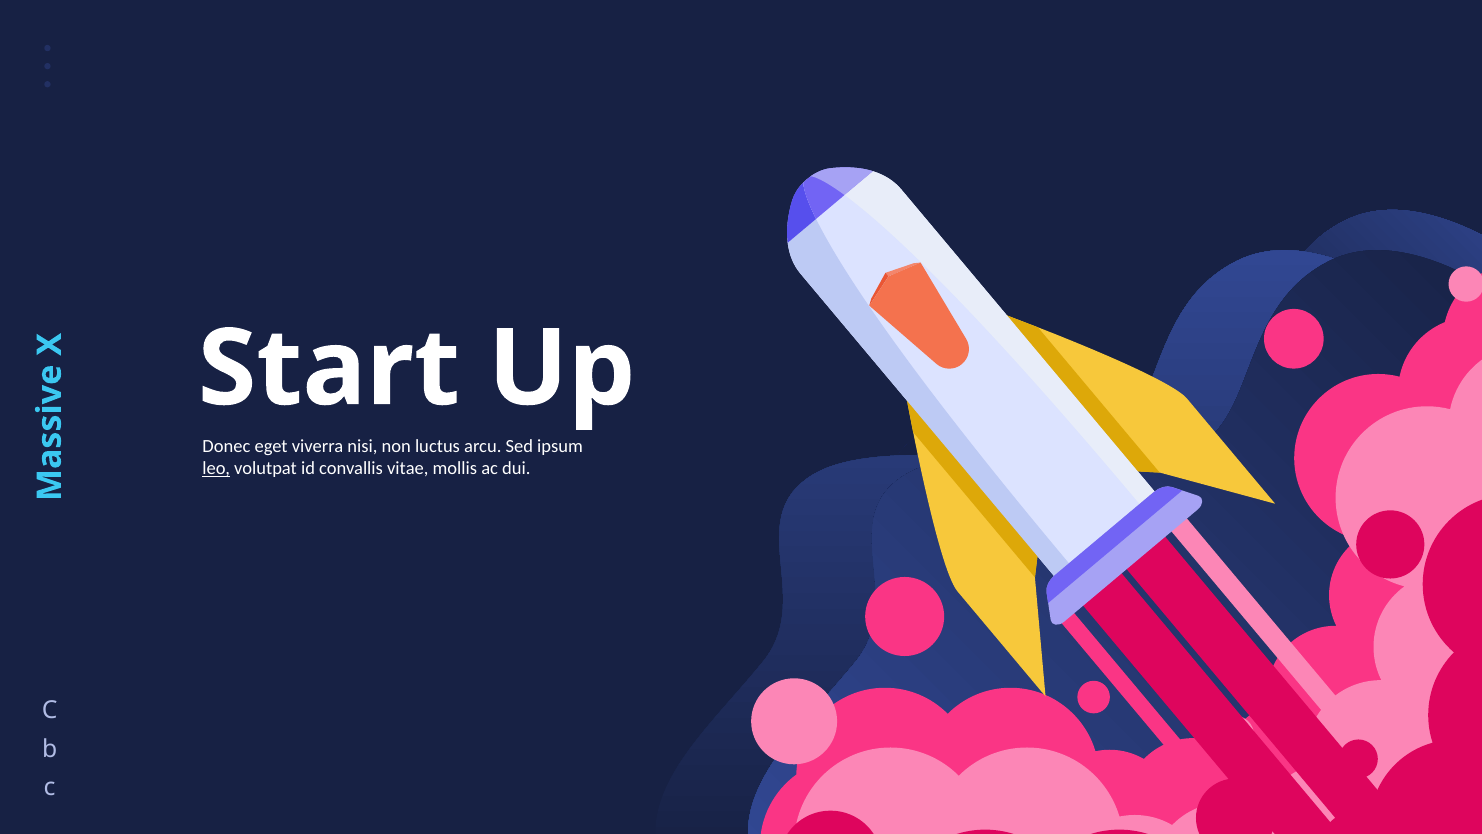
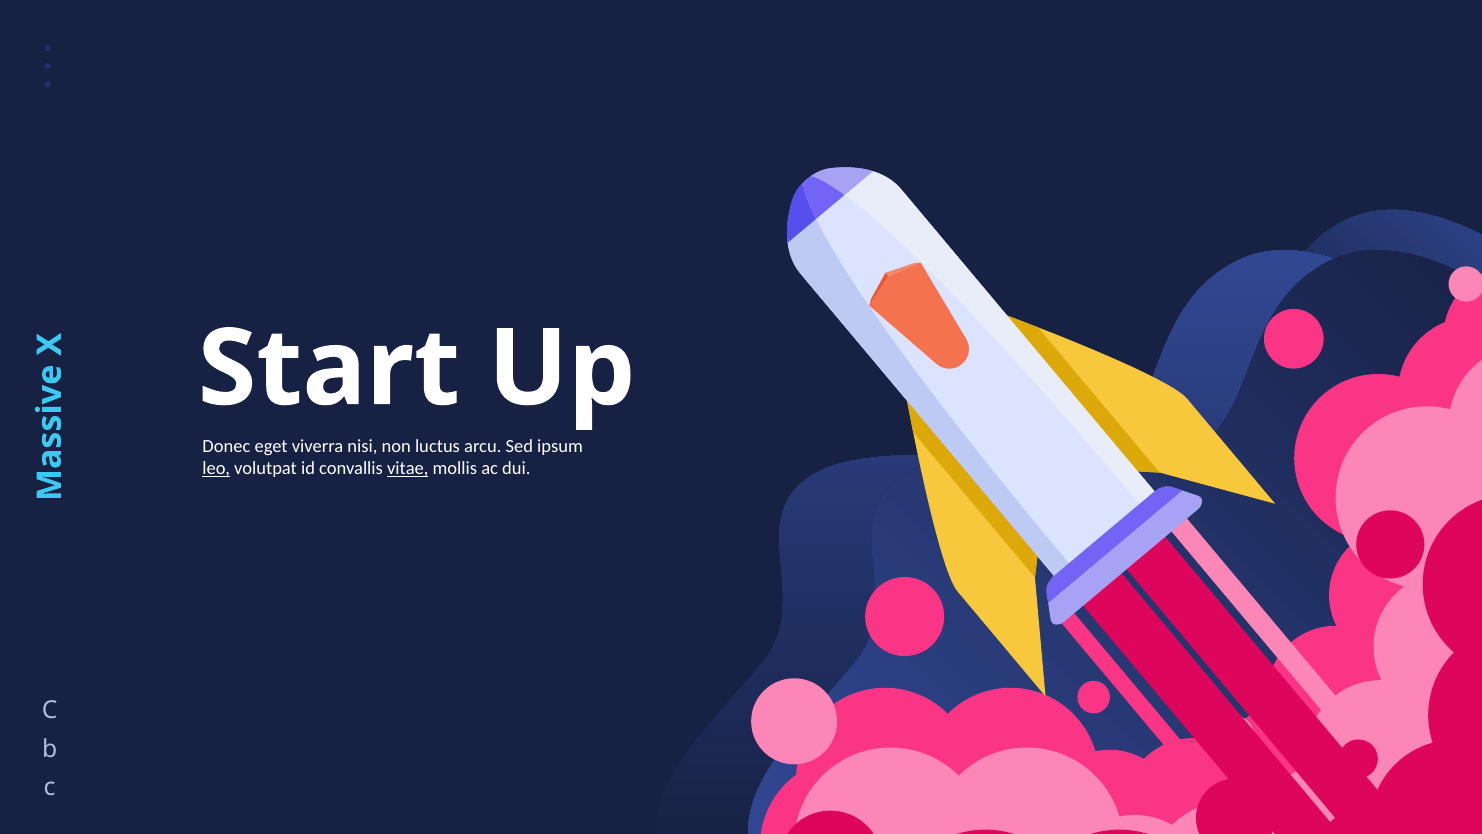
vitae underline: none -> present
